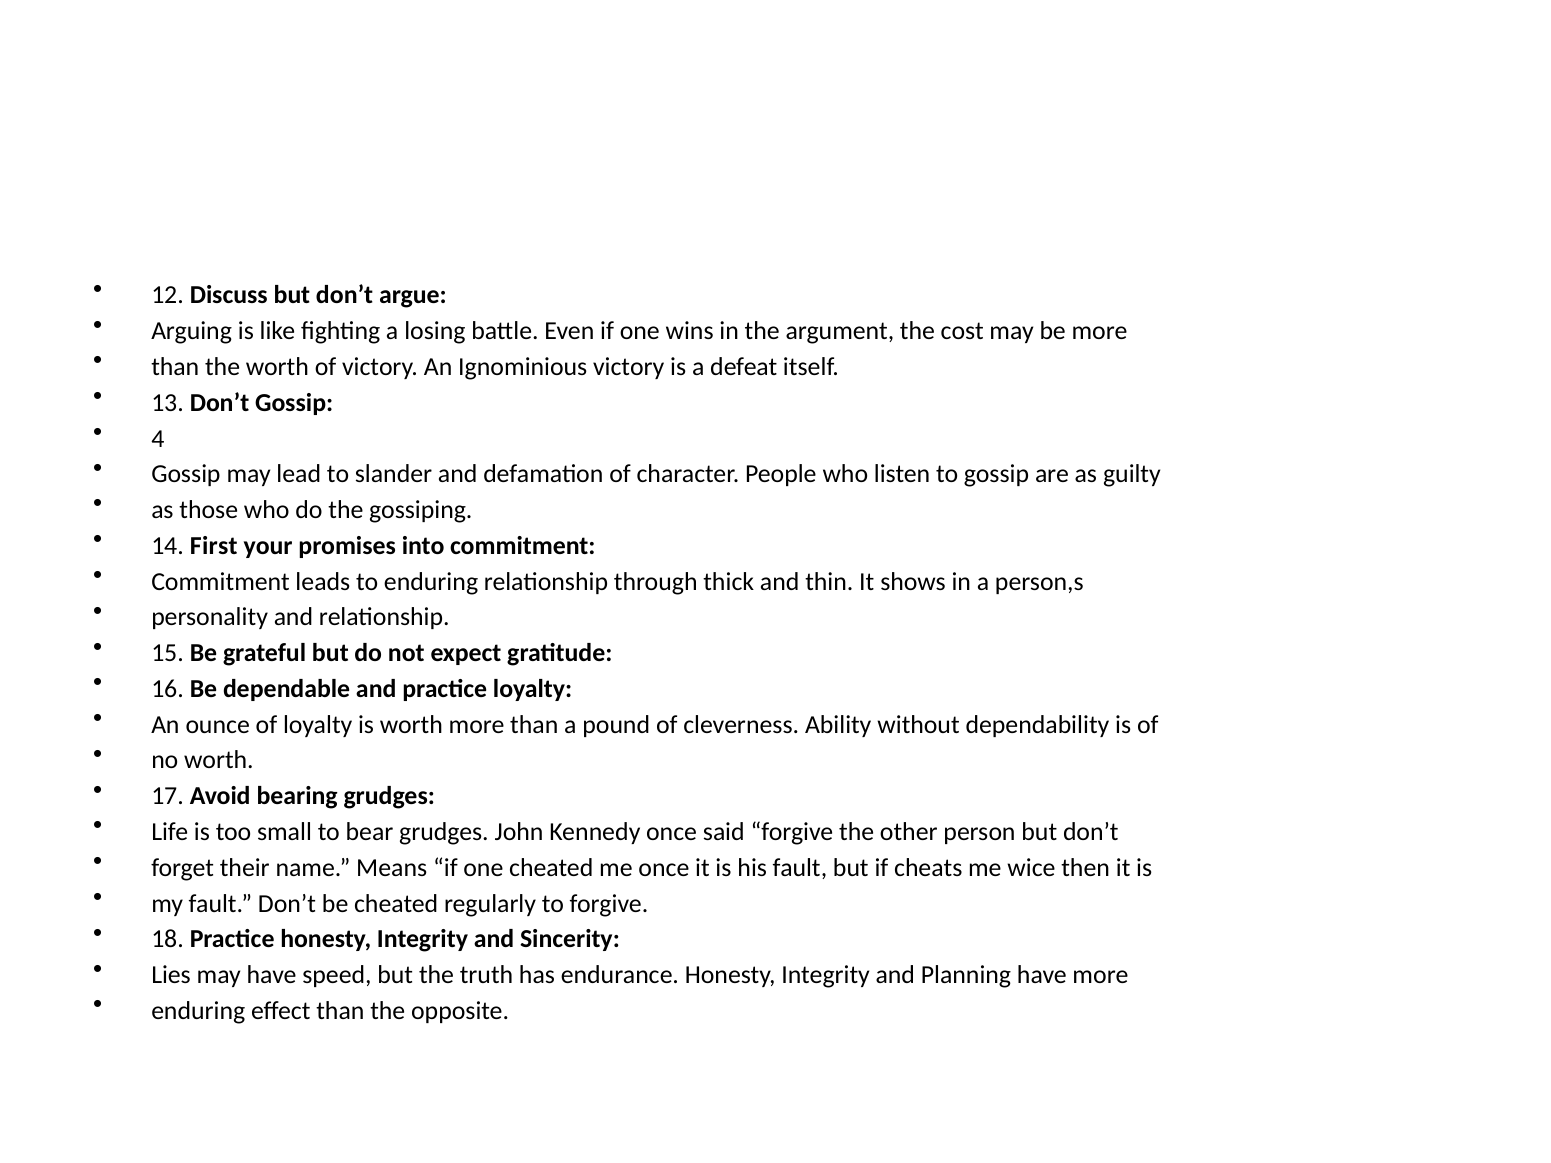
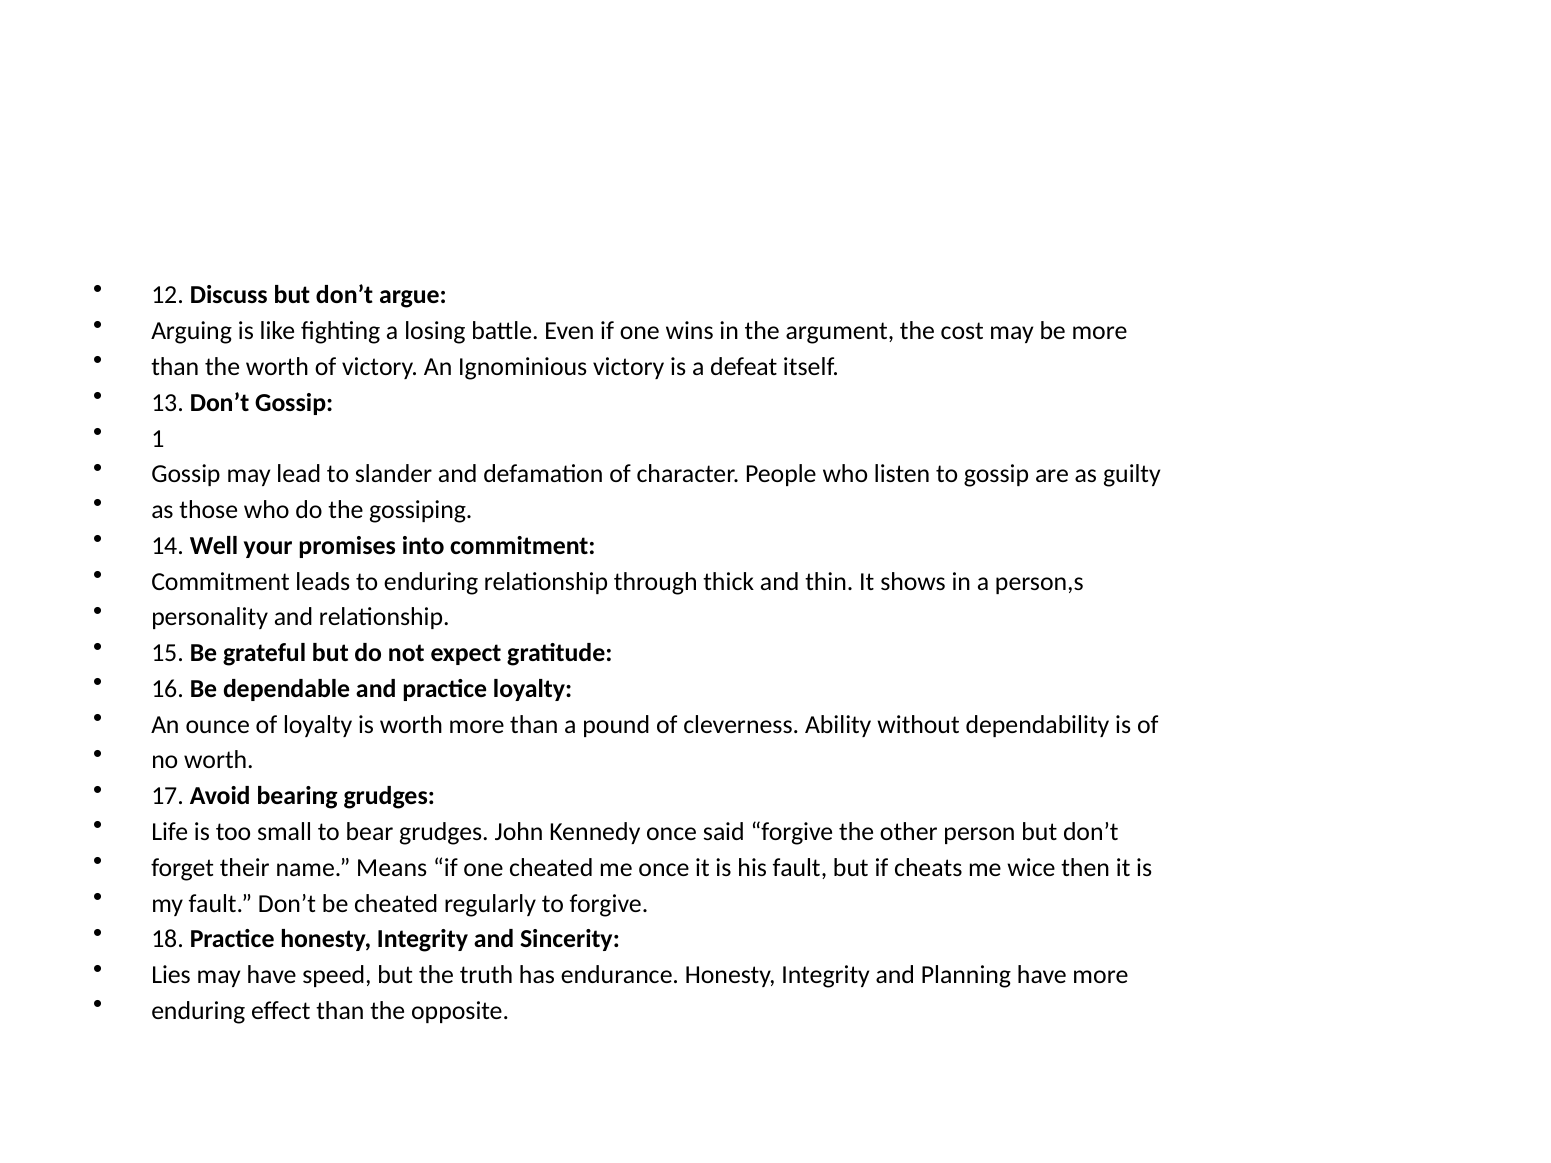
4: 4 -> 1
First: First -> Well
